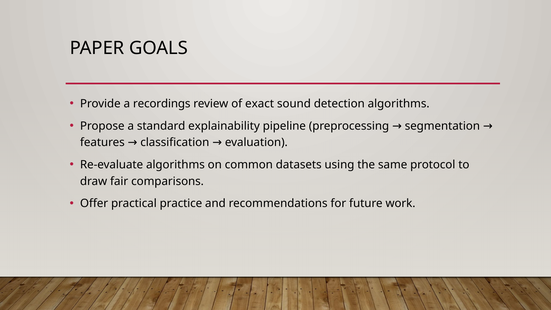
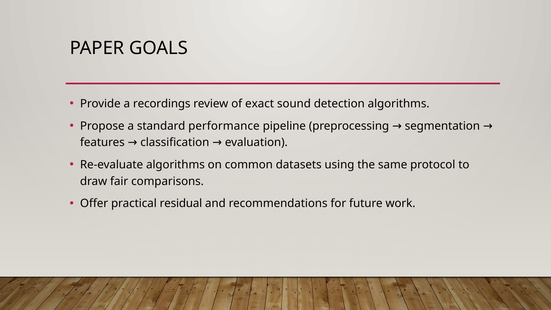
explainability: explainability -> performance
practice: practice -> residual
